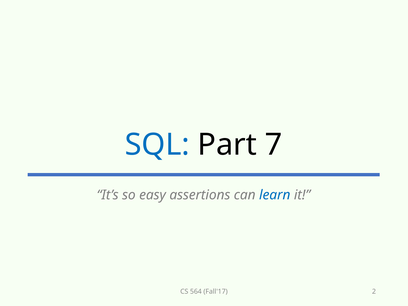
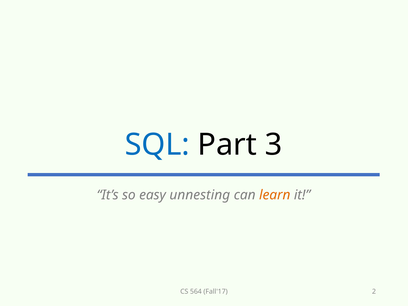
7: 7 -> 3
assertions: assertions -> unnesting
learn colour: blue -> orange
